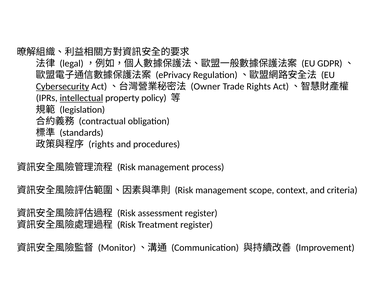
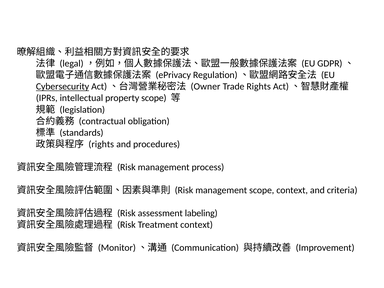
intellectual underline: present -> none
property policy: policy -> scope
assessment register: register -> labeling
Treatment register: register -> context
